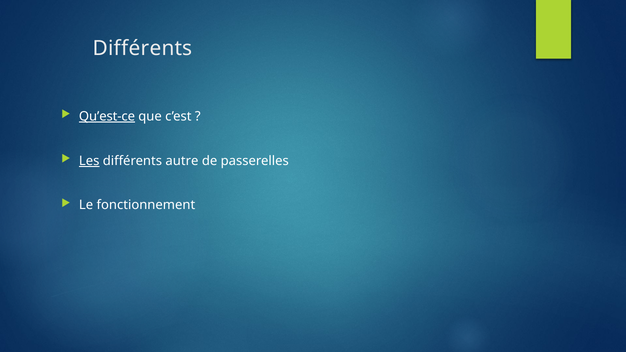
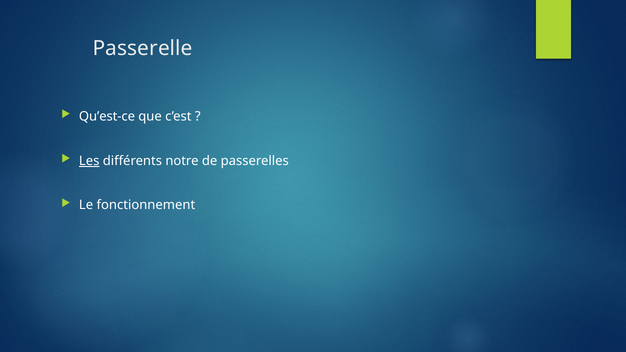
Différents at (143, 49): Différents -> Passerelle
Qu’est-ce underline: present -> none
autre: autre -> notre
